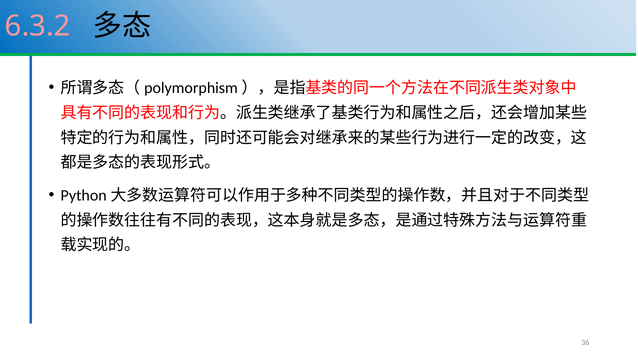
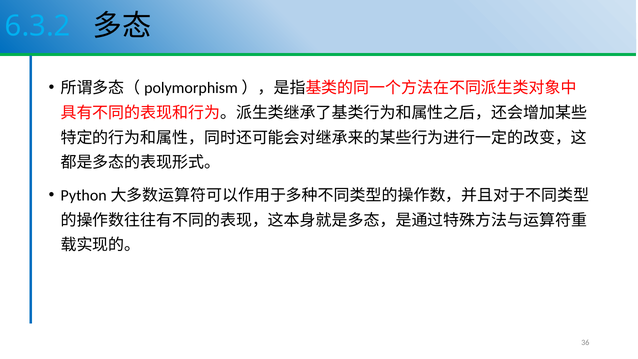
6.3.2 colour: pink -> light blue
